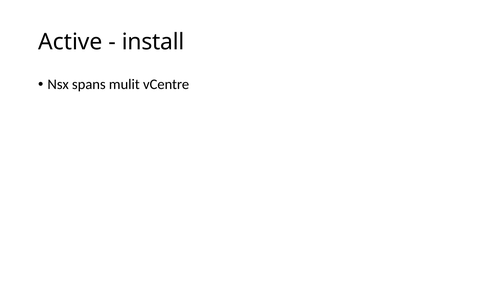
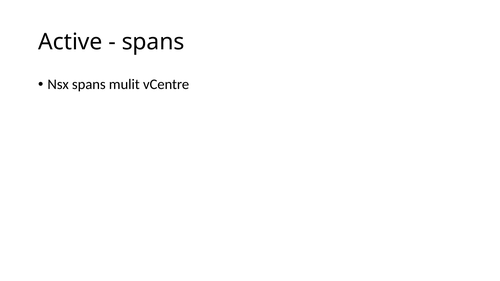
install at (153, 42): install -> spans
